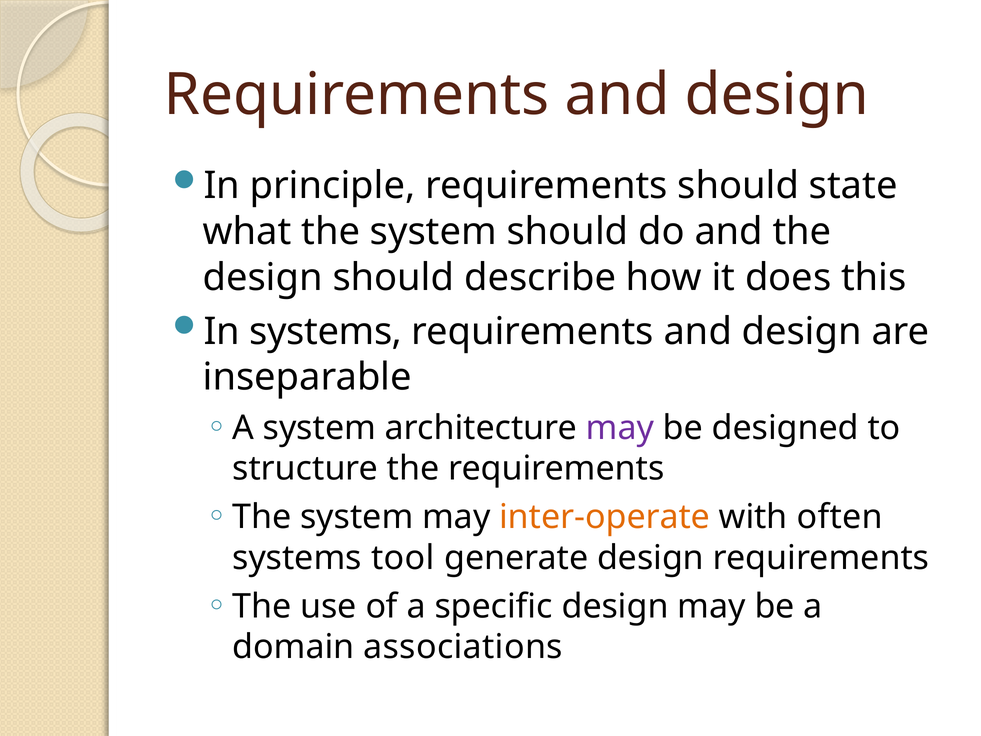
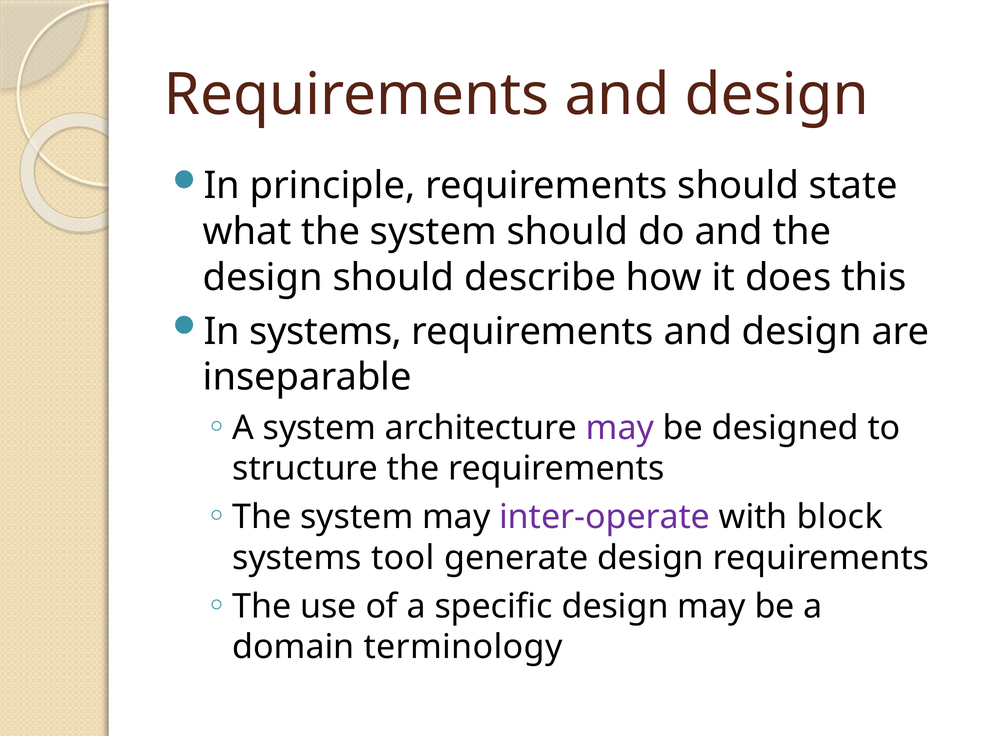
inter-operate colour: orange -> purple
often: often -> block
associations: associations -> terminology
